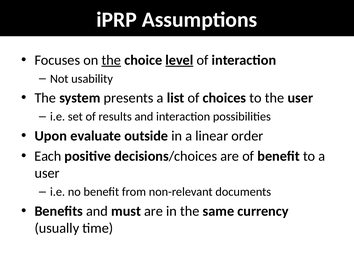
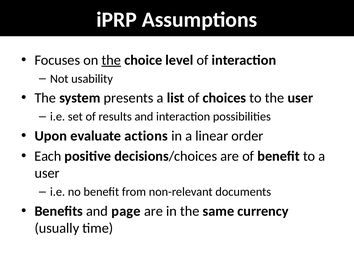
level underline: present -> none
outside: outside -> actions
must: must -> page
